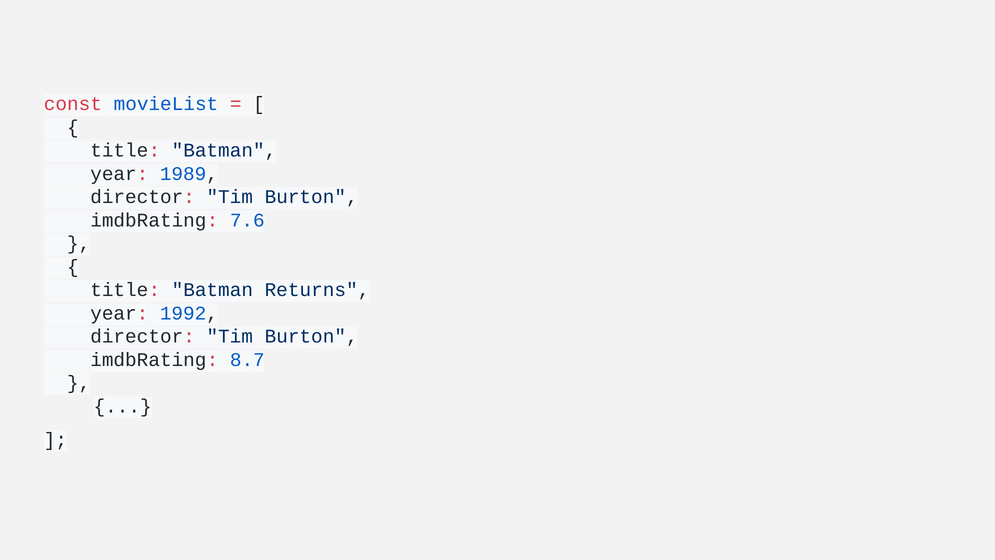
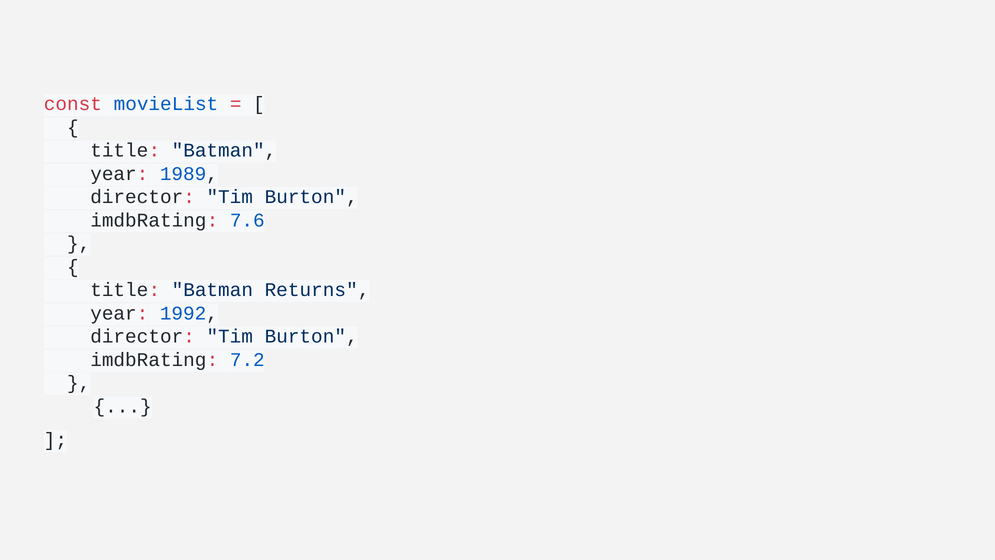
8.7: 8.7 -> 7.2
